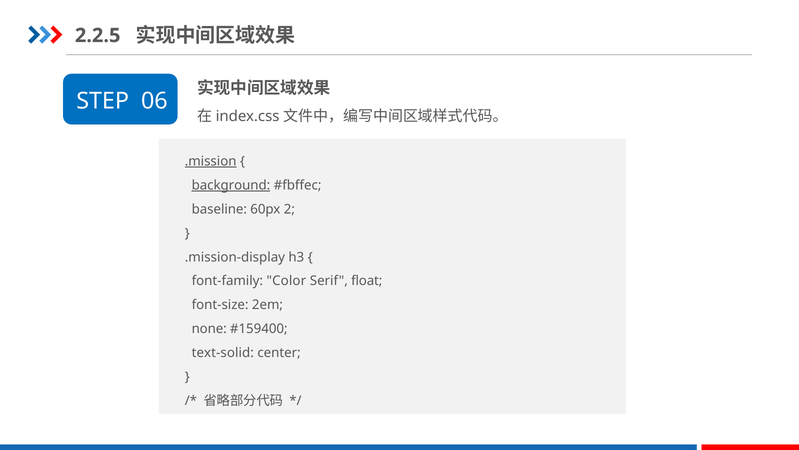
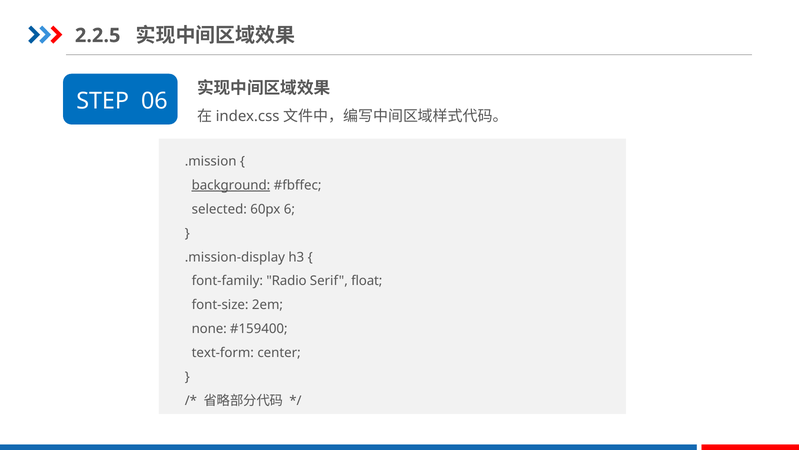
.mission underline: present -> none
baseline: baseline -> selected
2: 2 -> 6
Color: Color -> Radio
text-solid: text-solid -> text-form
